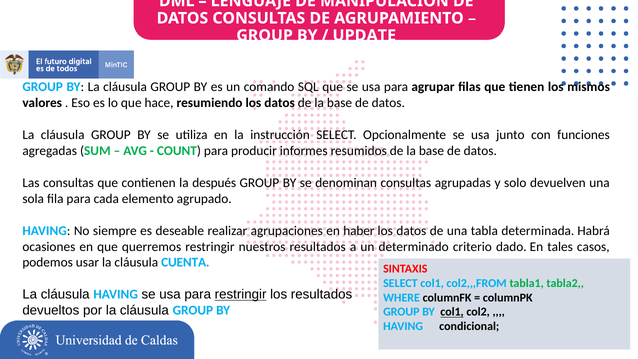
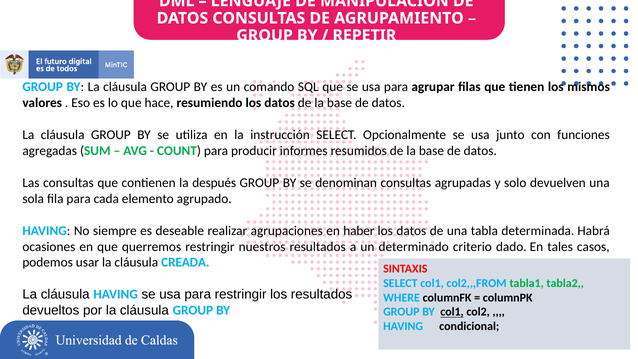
UPDATE: UPDATE -> REPETIR
CUENTA: CUENTA -> CREADA
restringir at (241, 294) underline: present -> none
